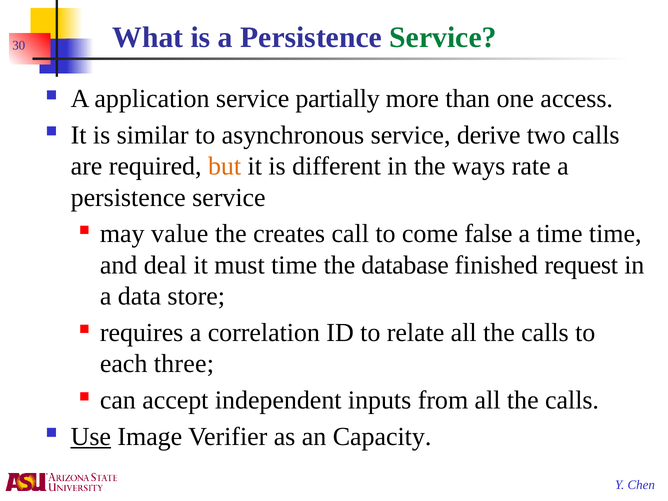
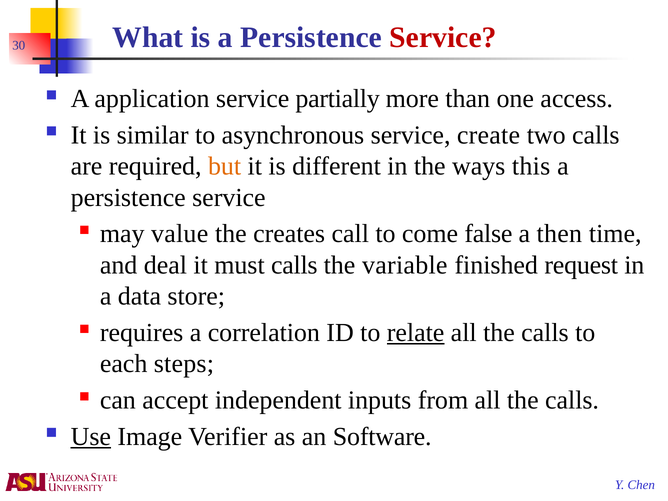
Service at (443, 38) colour: green -> red
derive: derive -> create
rate: rate -> this
a time: time -> then
must time: time -> calls
database: database -> variable
relate underline: none -> present
three: three -> steps
Capacity: Capacity -> Software
